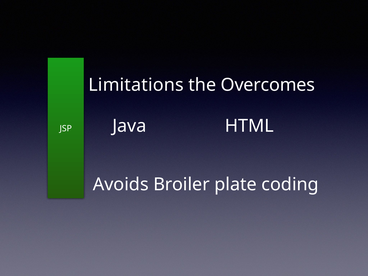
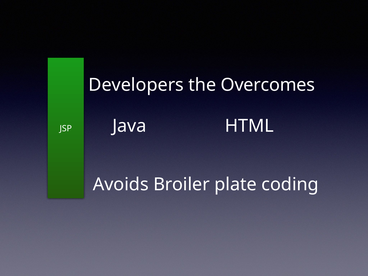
Limitations: Limitations -> Developers
